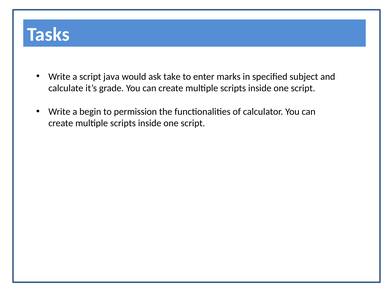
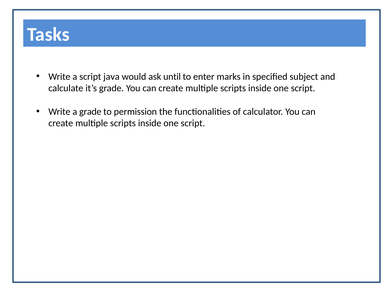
take: take -> until
a begin: begin -> grade
